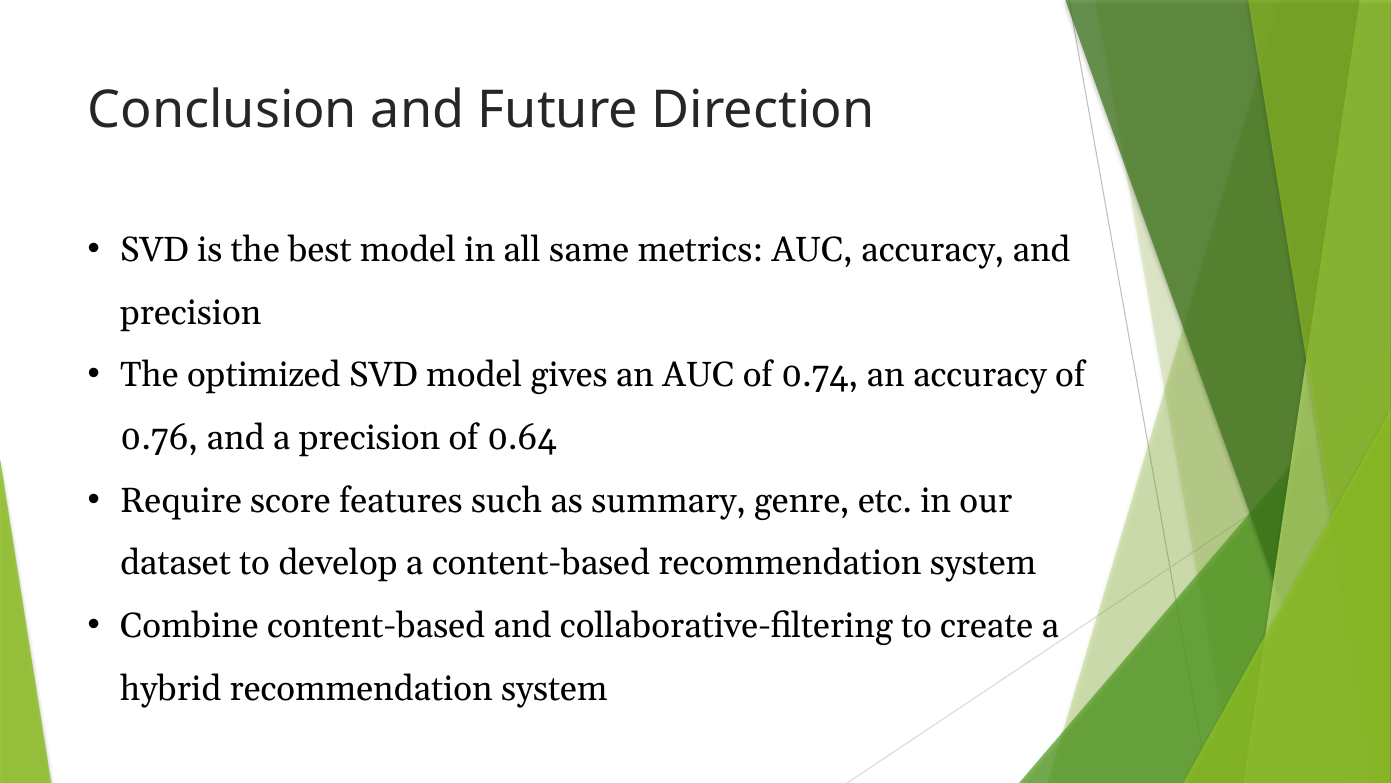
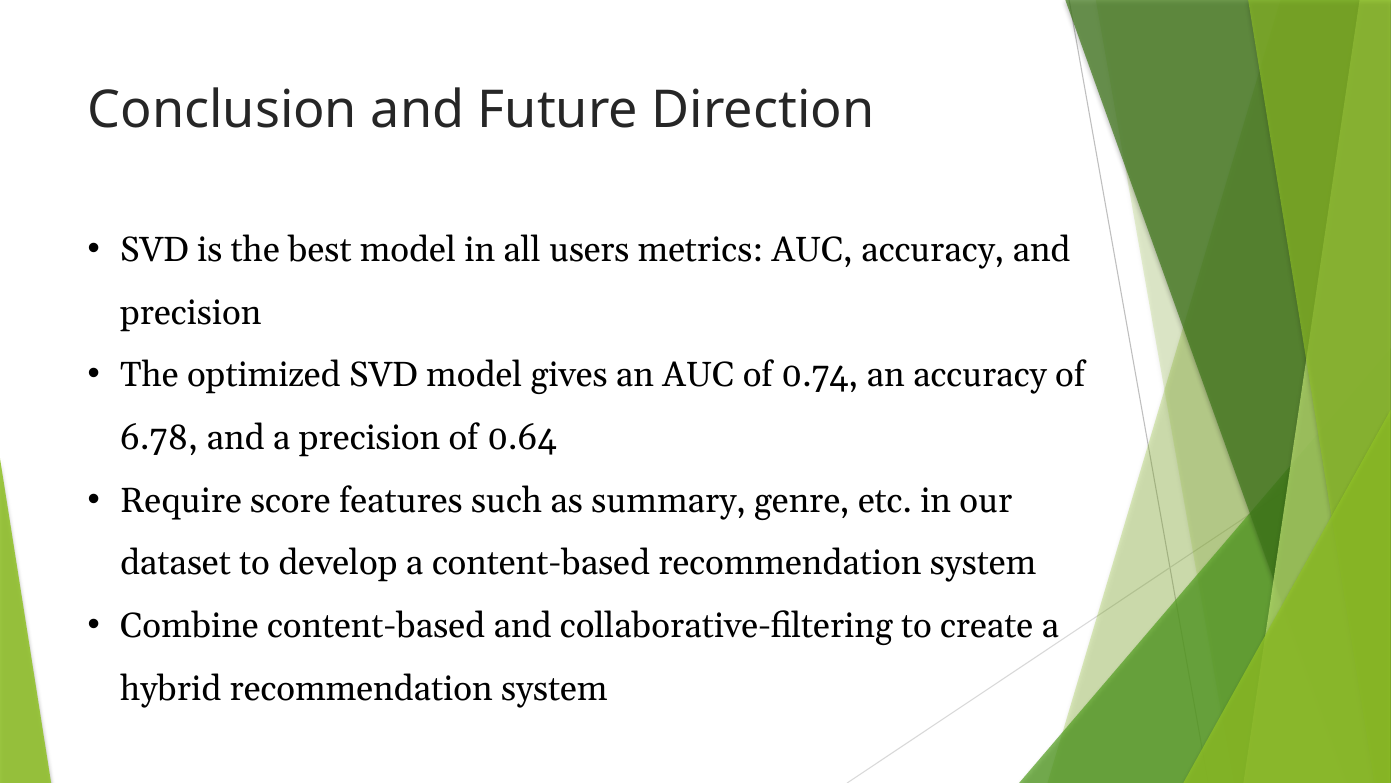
same: same -> users
0.76: 0.76 -> 6.78
